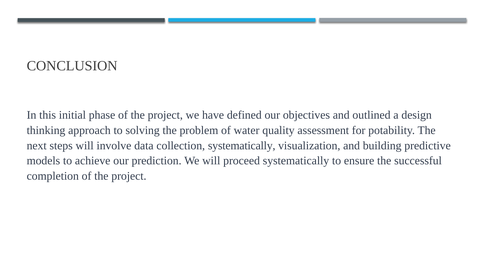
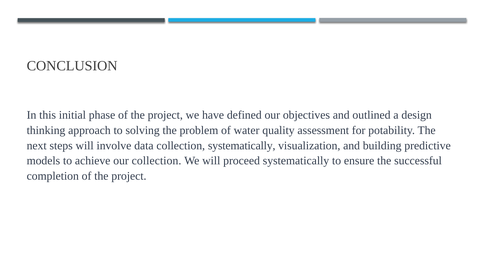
our prediction: prediction -> collection
